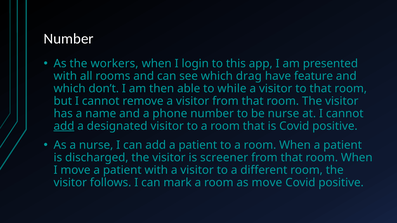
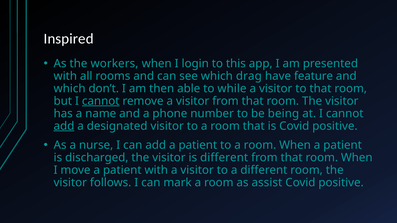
Number at (69, 39): Number -> Inspired
cannot at (101, 101) underline: none -> present
be nurse: nurse -> being
is screener: screener -> different
as move: move -> assist
